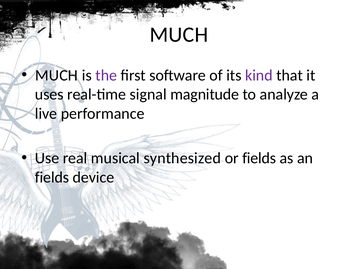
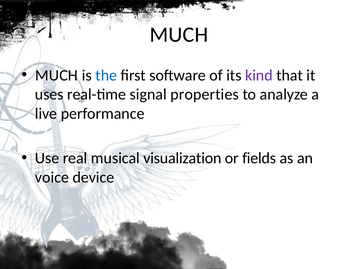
the colour: purple -> blue
magnitude: magnitude -> properties
synthesized: synthesized -> visualization
fields at (52, 177): fields -> voice
